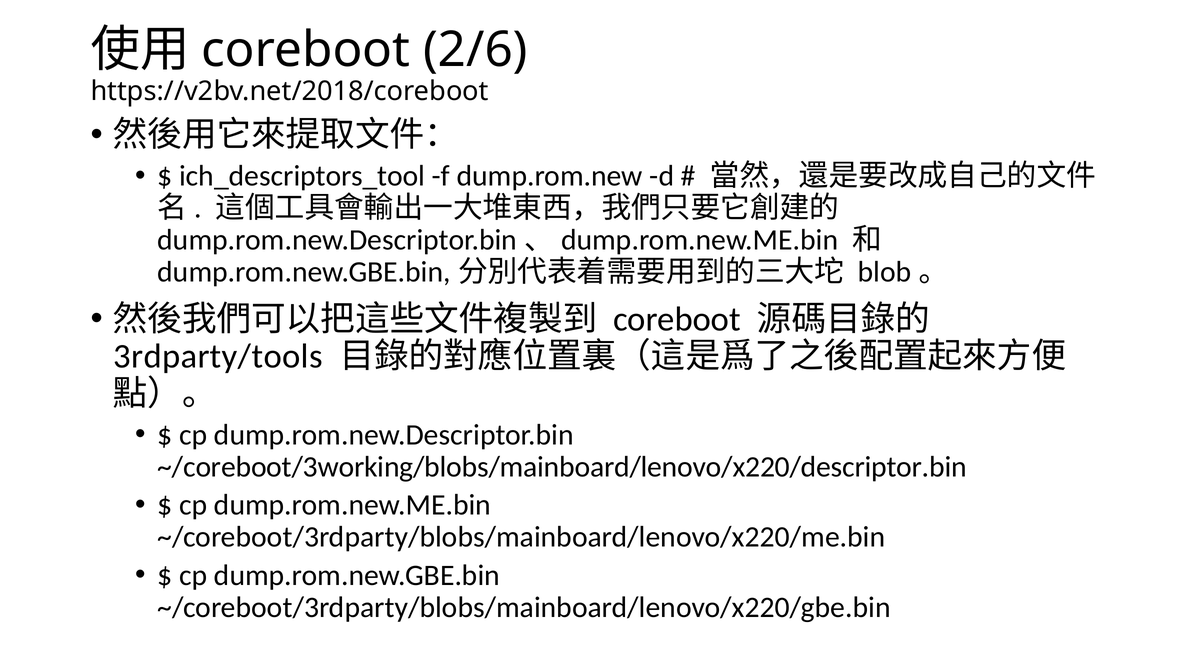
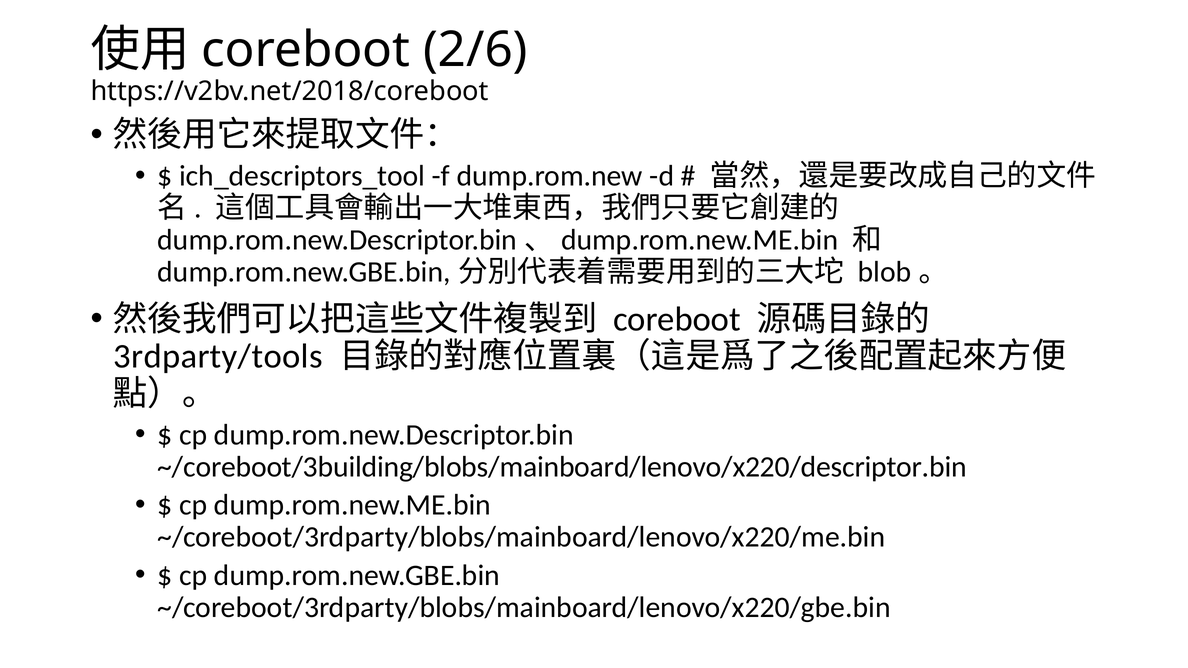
~/coreboot/3working/blobs/mainboard/lenovo/x220/descriptor.bin: ~/coreboot/3working/blobs/mainboard/lenovo/x220/descriptor.bin -> ~/coreboot/3building/blobs/mainboard/lenovo/x220/descriptor.bin
